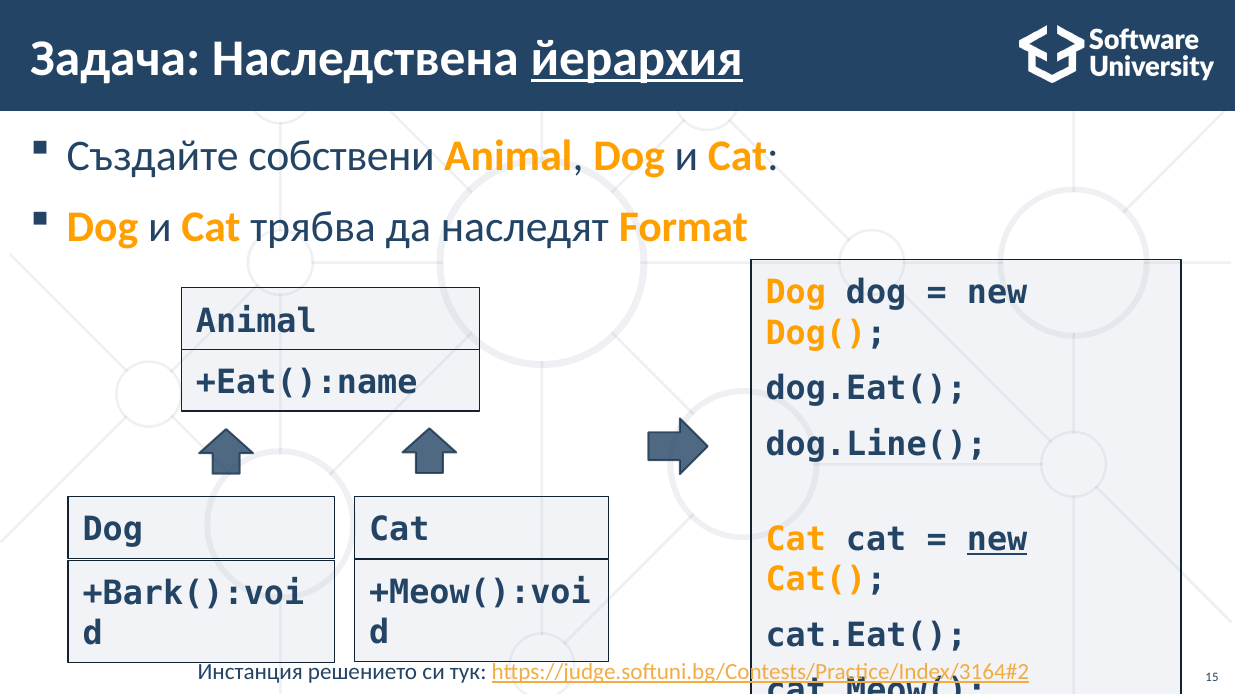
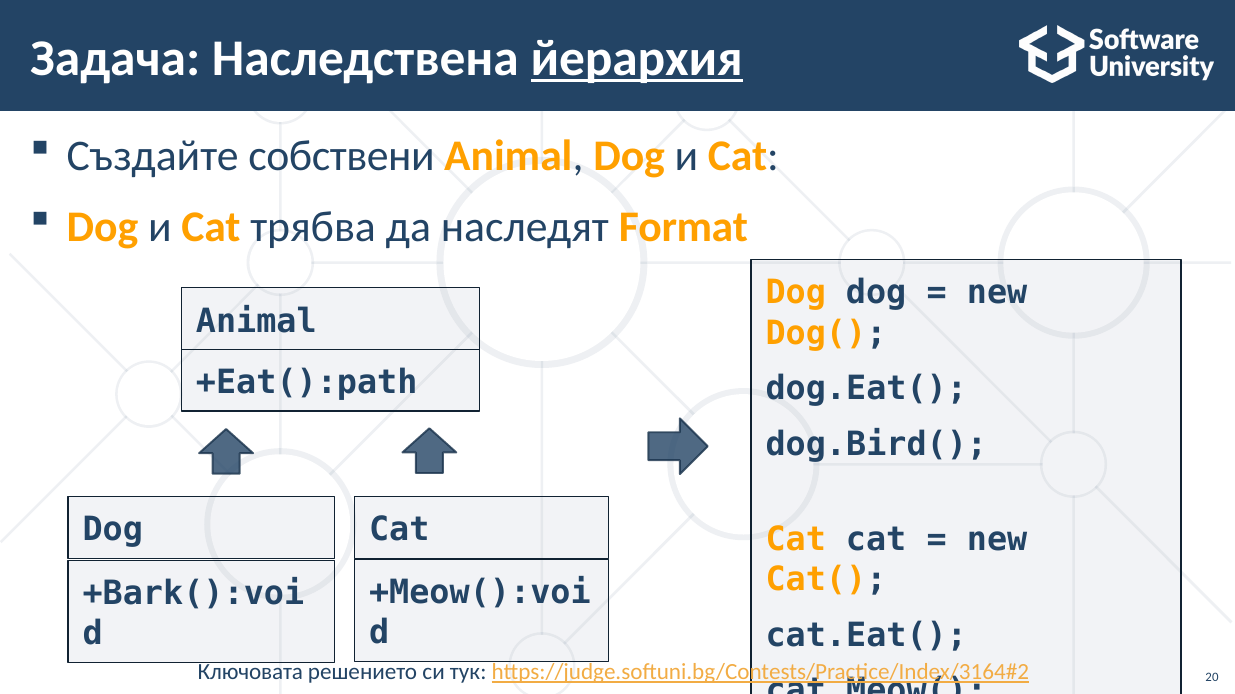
+Eat():name: +Eat():name -> +Eat():path
dog.Line(: dog.Line( -> dog.Bird(
new at (997, 540) underline: present -> none
Инстанция: Инстанция -> Ключовата
15: 15 -> 20
